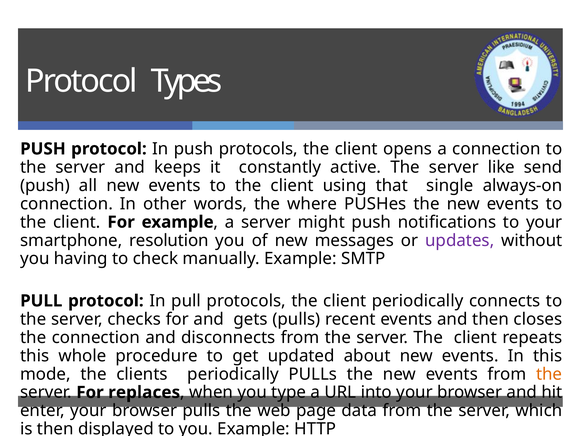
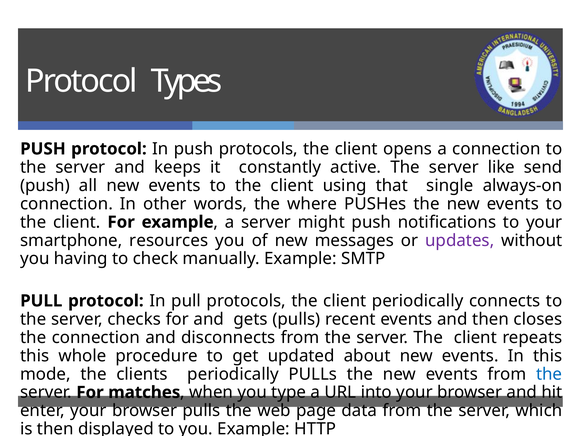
resolution: resolution -> resources
the at (549, 374) colour: orange -> blue
replaces: replaces -> matches
